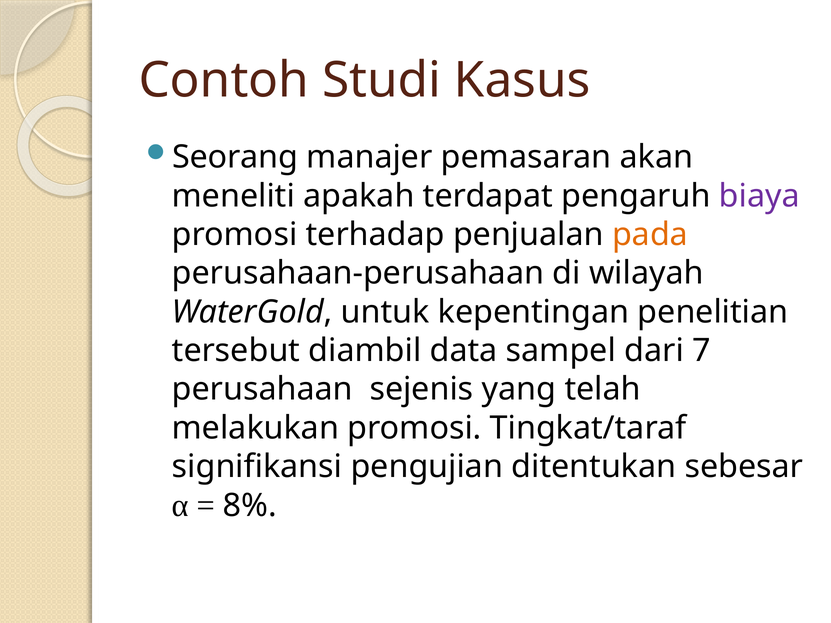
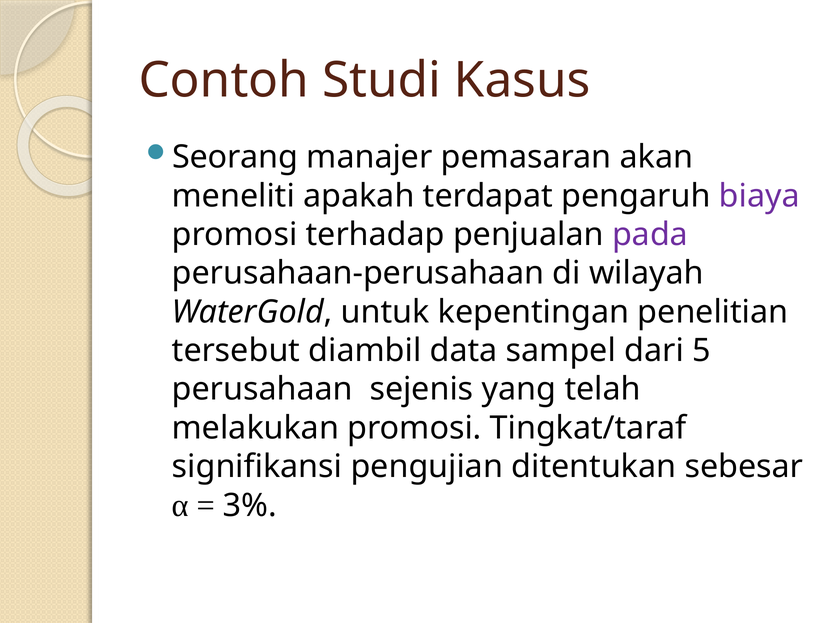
pada colour: orange -> purple
7: 7 -> 5
8%: 8% -> 3%
